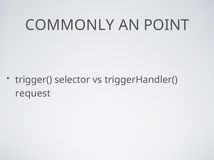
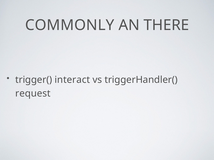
POINT: POINT -> THERE
selector: selector -> interact
